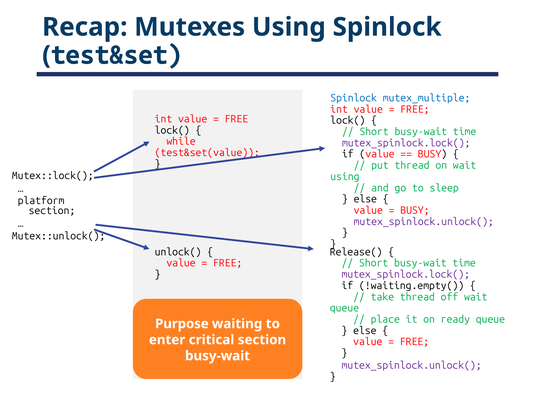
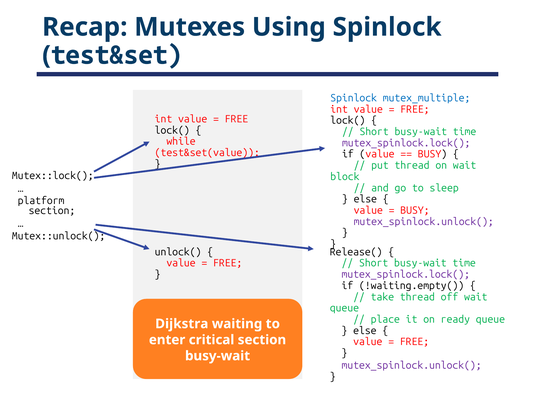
using at (345, 177): using -> block
Purpose: Purpose -> Dijkstra
